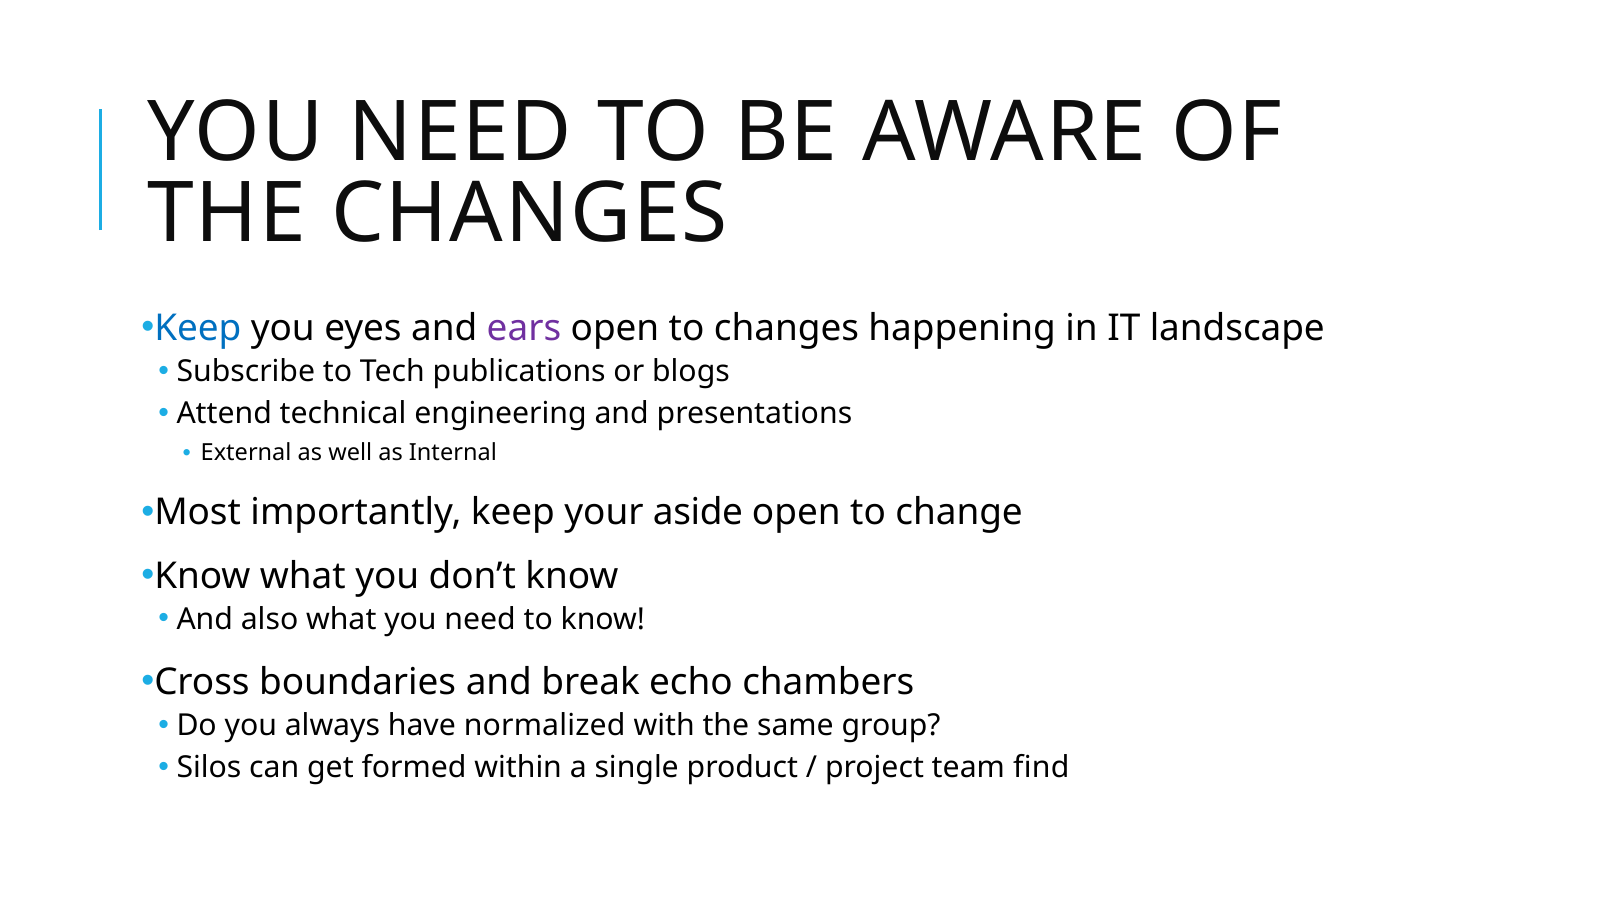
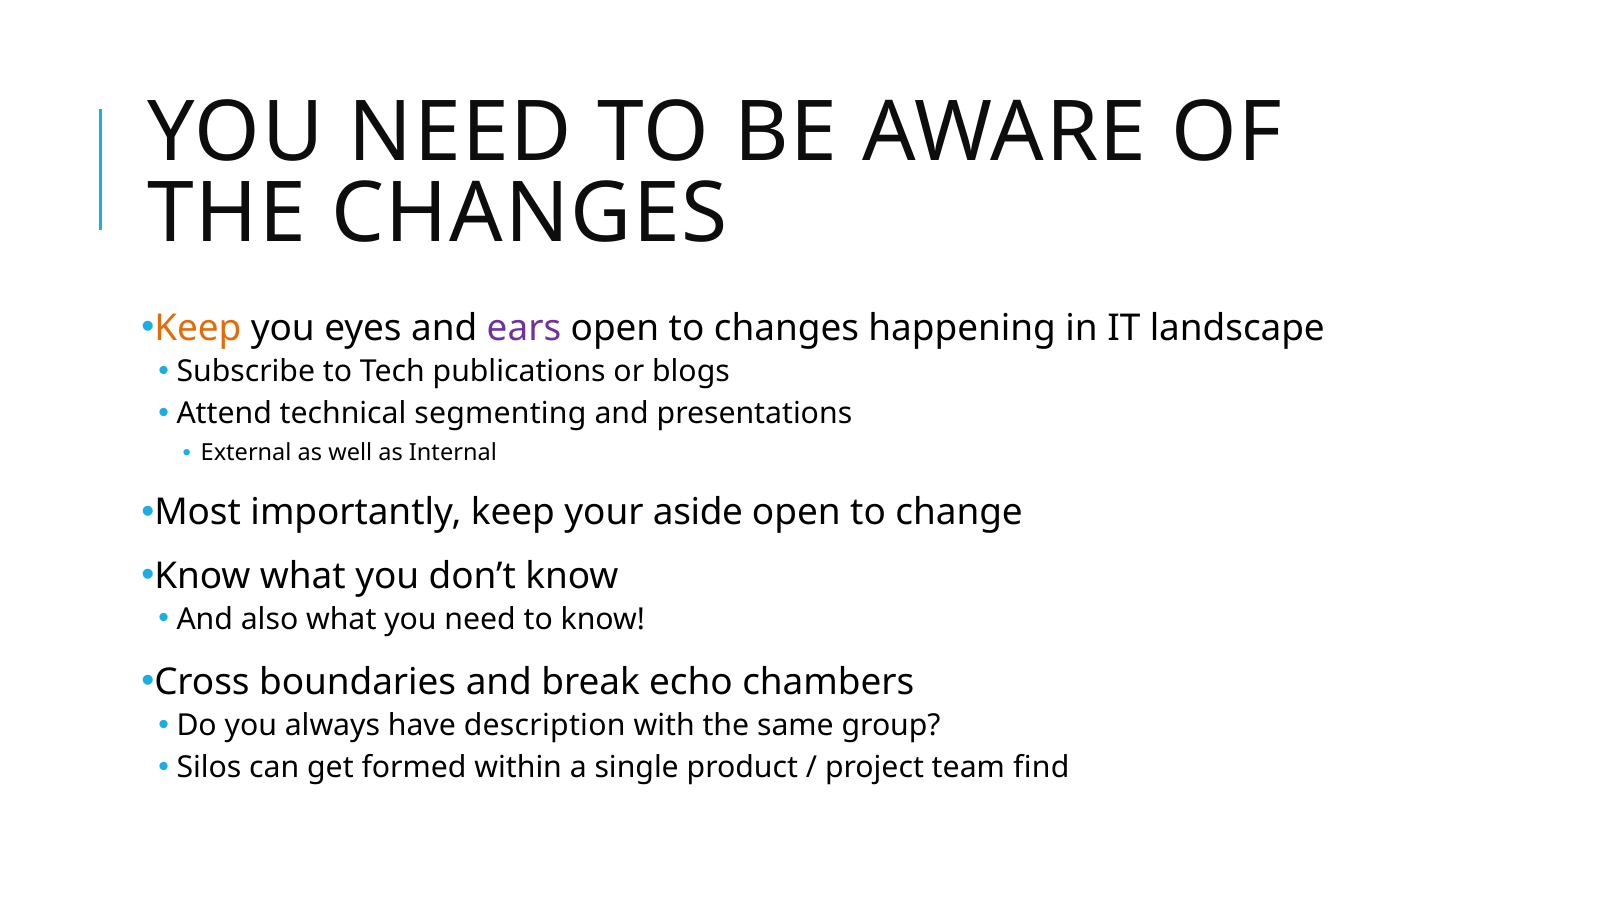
Keep at (198, 328) colour: blue -> orange
engineering: engineering -> segmenting
normalized: normalized -> description
